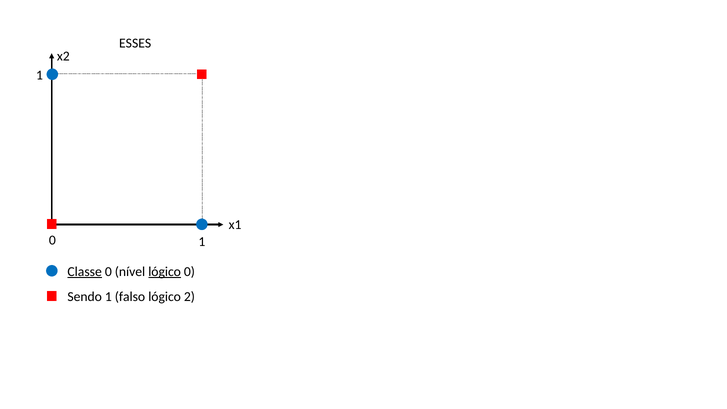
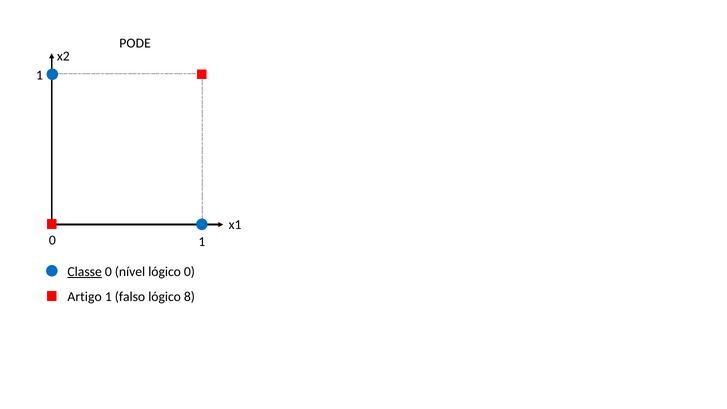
ESSES: ESSES -> PODE
lógico at (165, 272) underline: present -> none
Sendo: Sendo -> Artigo
2: 2 -> 8
